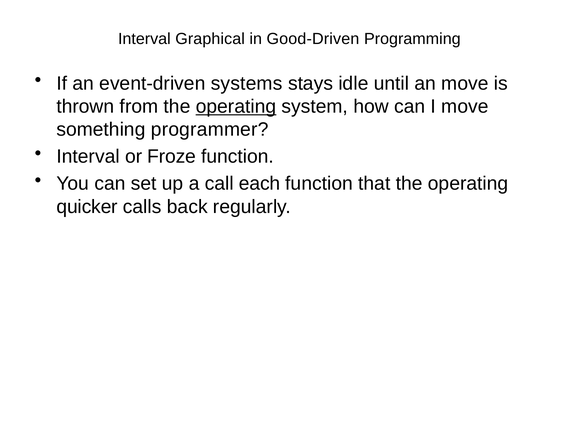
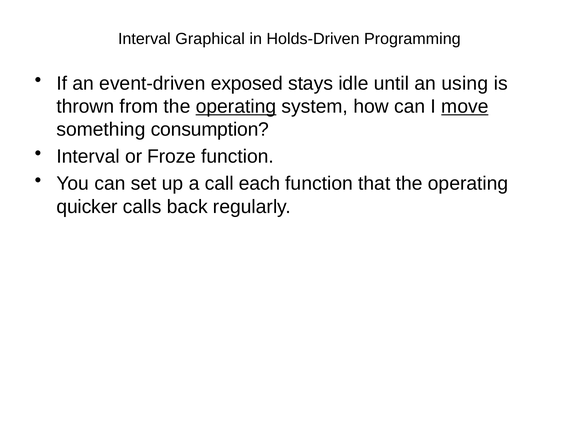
Good-Driven: Good-Driven -> Holds-Driven
systems: systems -> exposed
an move: move -> using
move at (465, 107) underline: none -> present
programmer: programmer -> consumption
